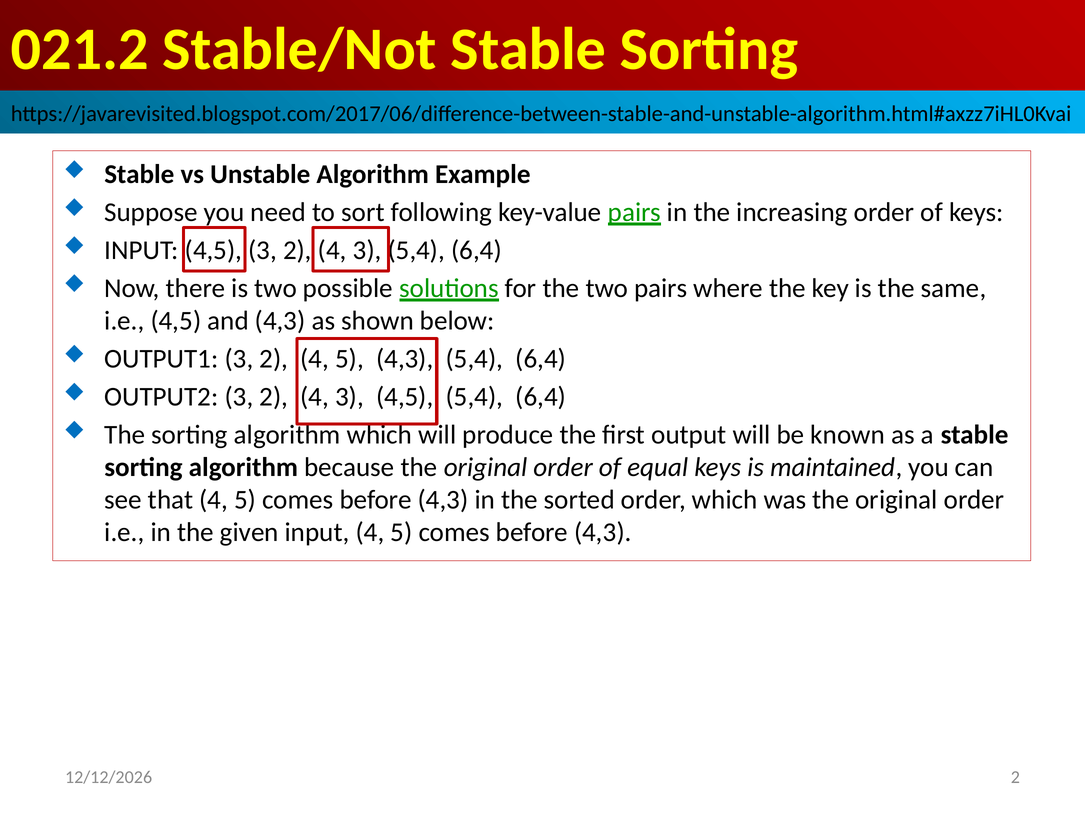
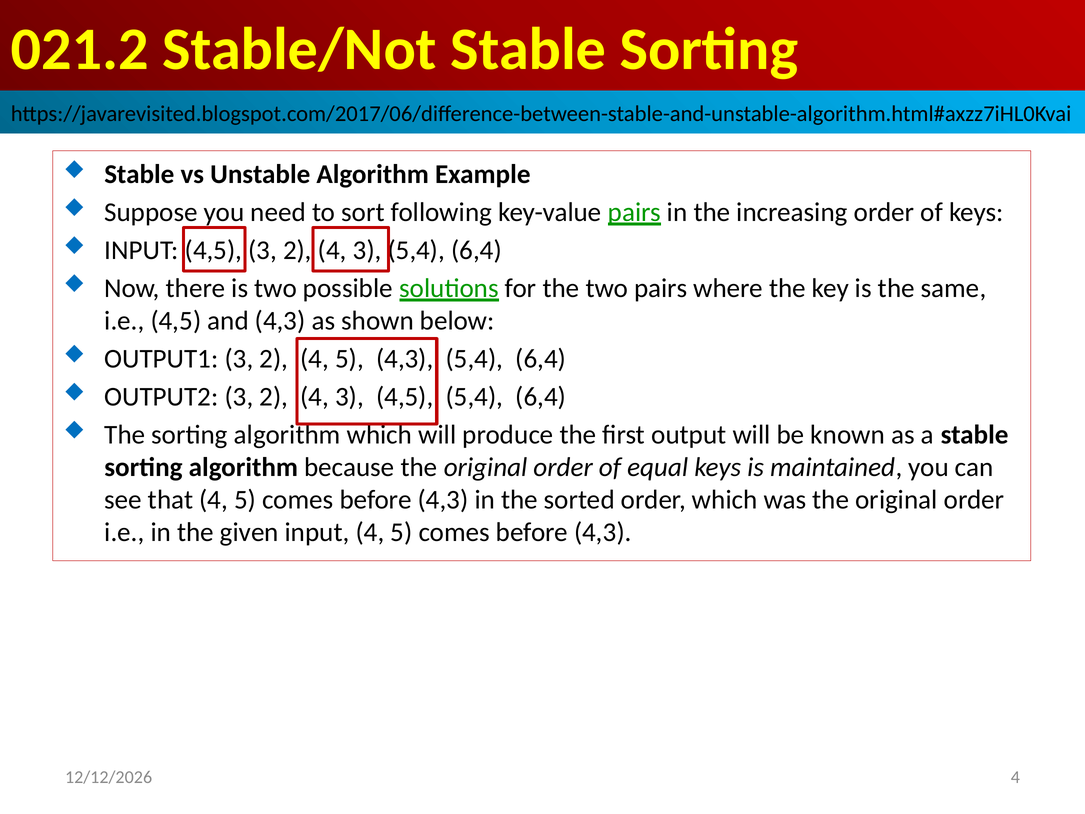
2 at (1015, 777): 2 -> 4
